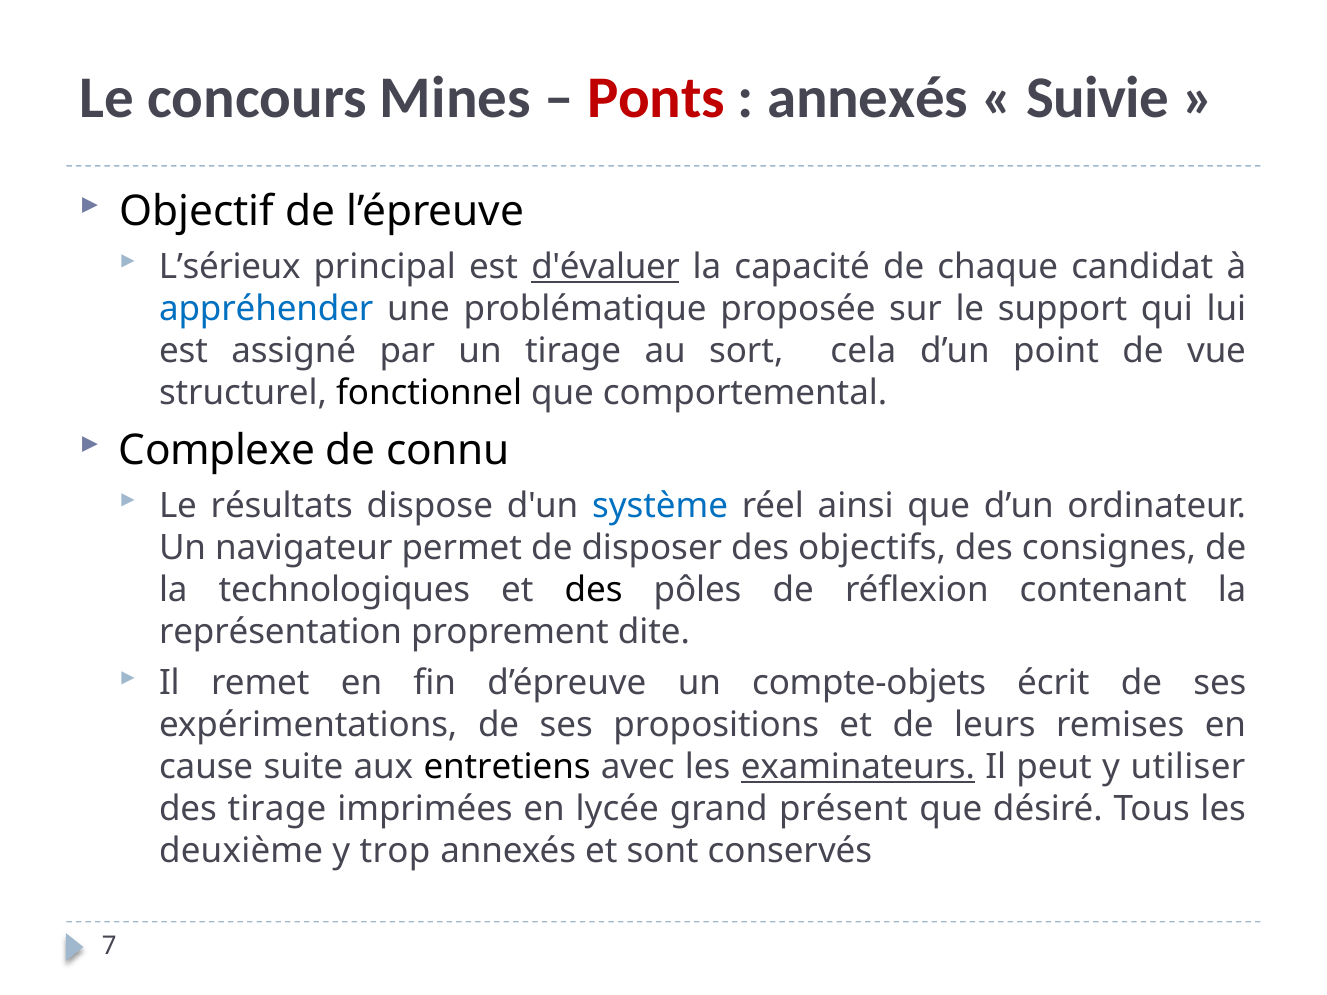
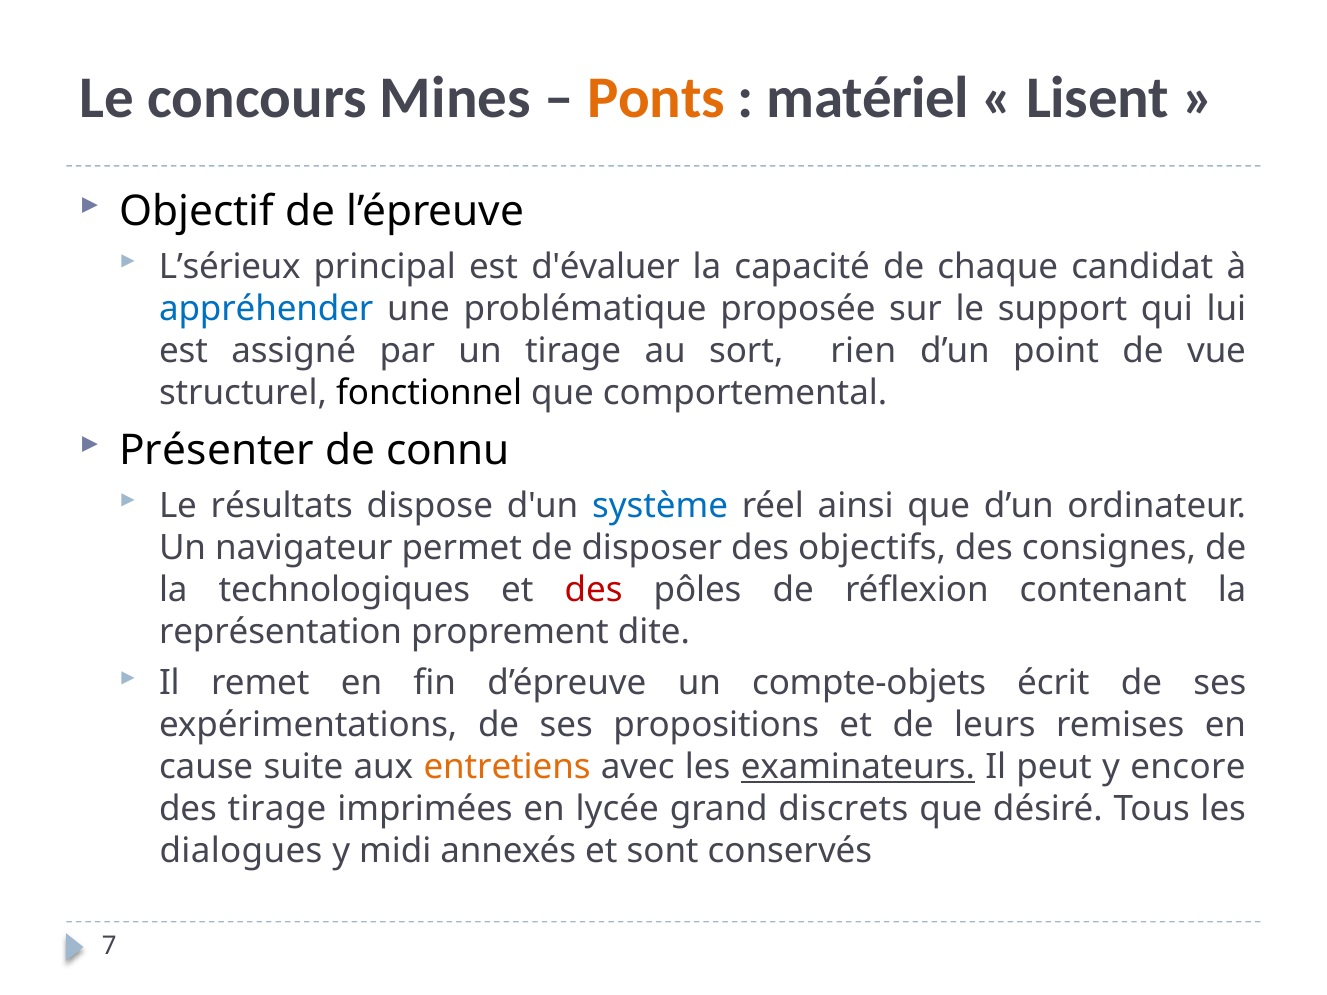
Ponts colour: red -> orange
annexés at (868, 98): annexés -> matériel
Suivie: Suivie -> Lisent
d'évaluer underline: present -> none
cela: cela -> rien
Complexe: Complexe -> Présenter
des at (594, 590) colour: black -> red
entretiens colour: black -> orange
utiliser: utiliser -> encore
présent: présent -> discrets
deuxième: deuxième -> dialogues
trop: trop -> midi
